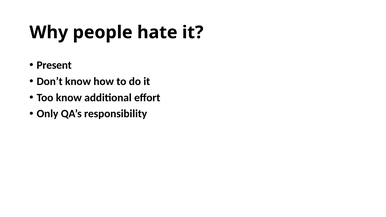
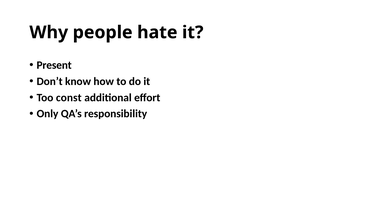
Too know: know -> const
